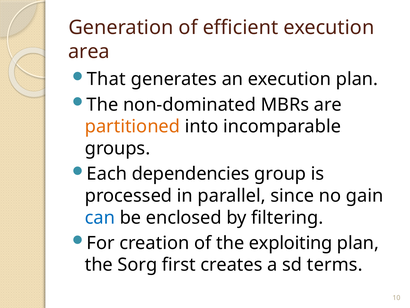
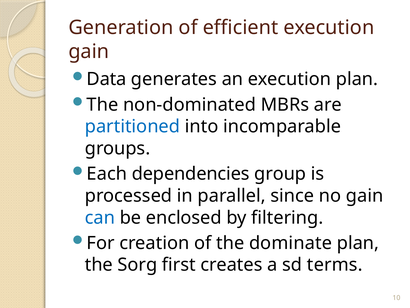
area at (89, 52): area -> gain
That: That -> Data
partitioned colour: orange -> blue
exploiting: exploiting -> dominate
